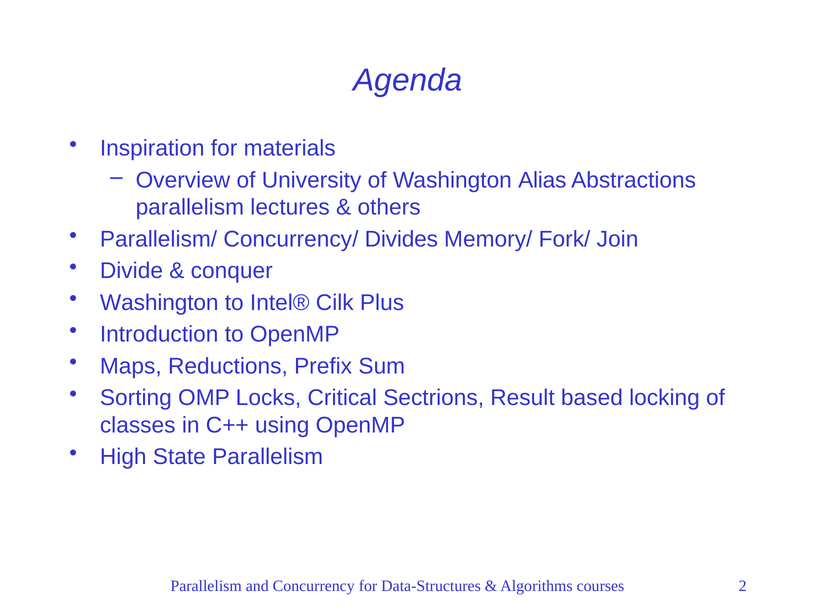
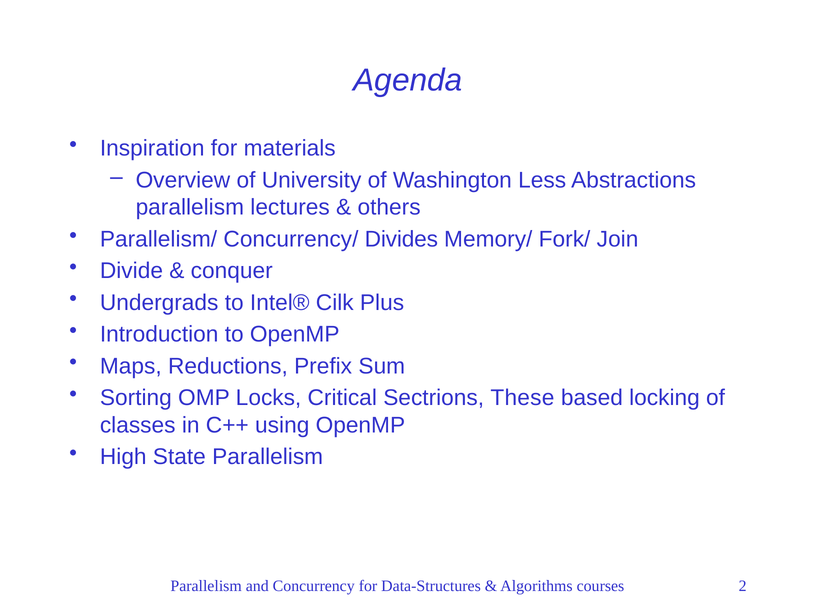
Alias: Alias -> Less
Washington at (159, 303): Washington -> Undergrads
Result: Result -> These
